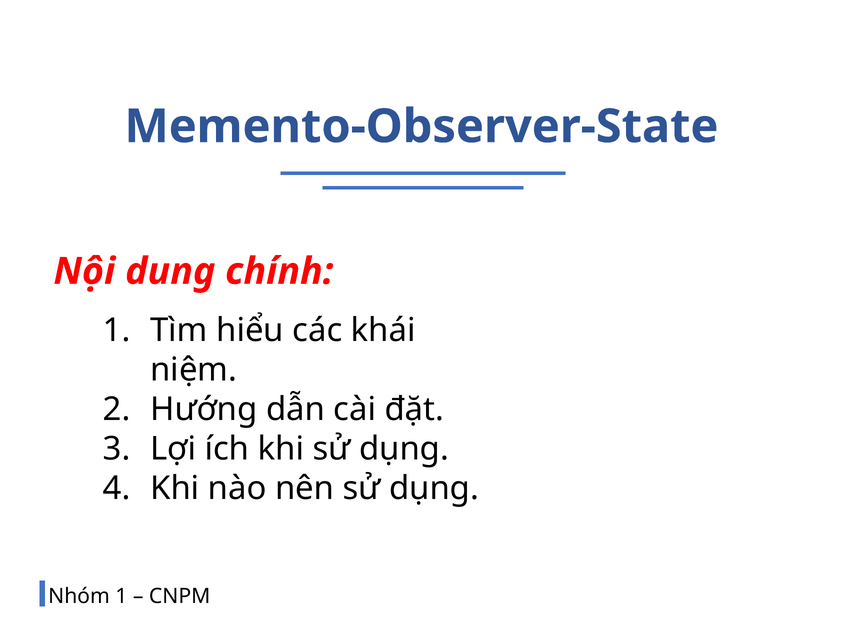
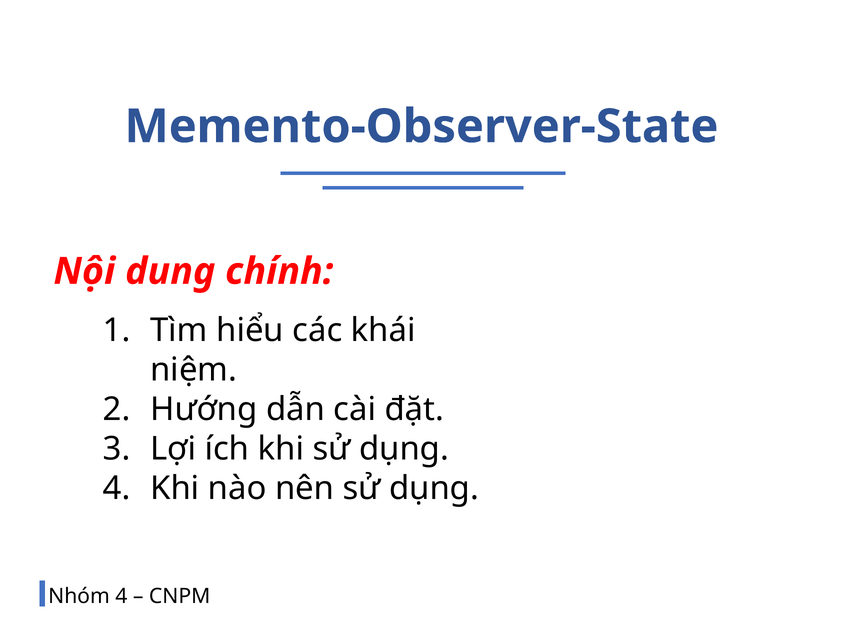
Nhóm 1: 1 -> 4
